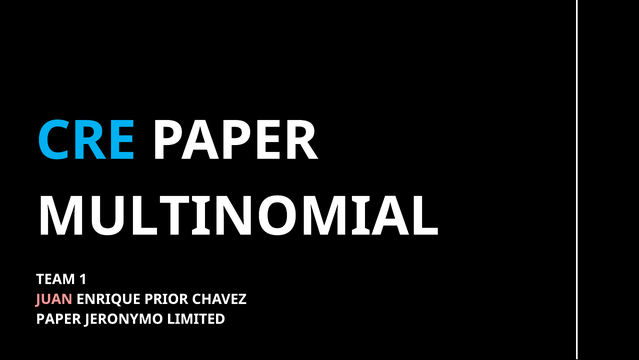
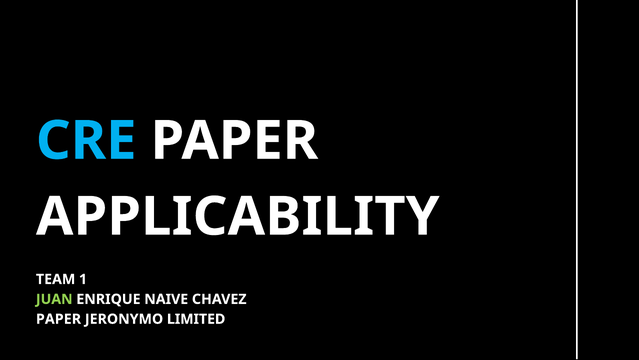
MULTINOMIAL: MULTINOMIAL -> APPLICABILITY
JUAN colour: pink -> light green
PRIOR: PRIOR -> NAIVE
